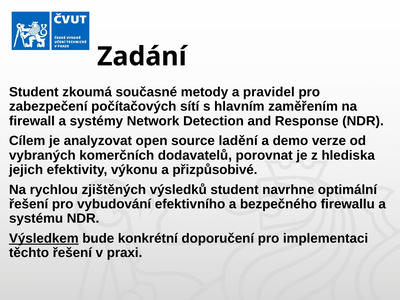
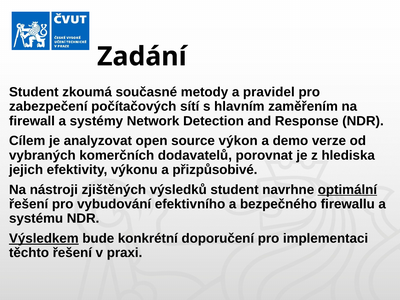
ladění: ladění -> výkon
rychlou: rychlou -> nástroji
optimální underline: none -> present
